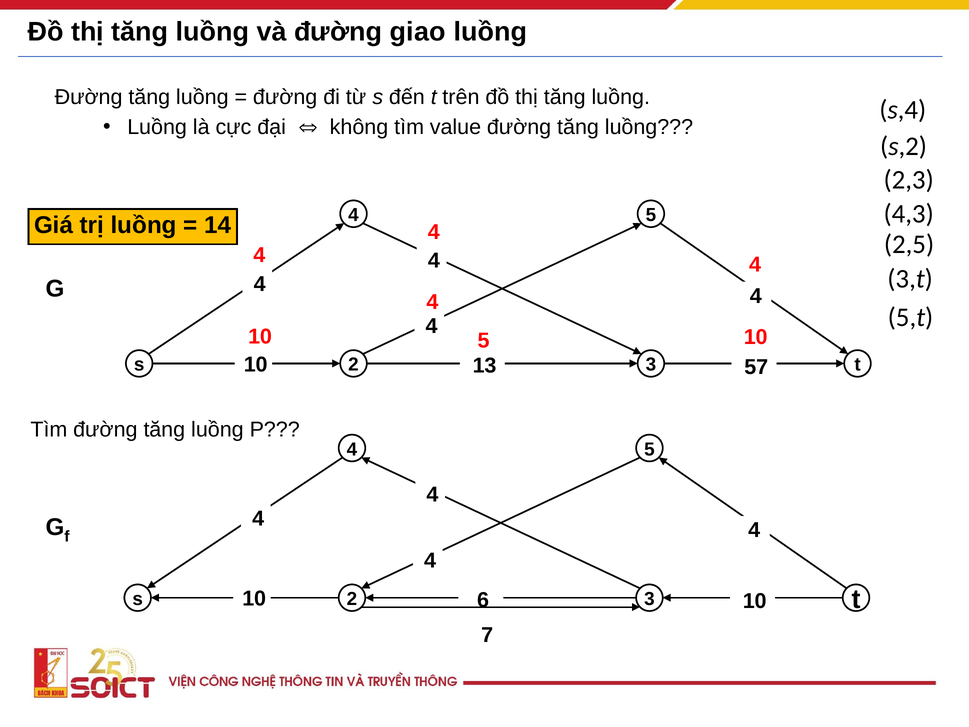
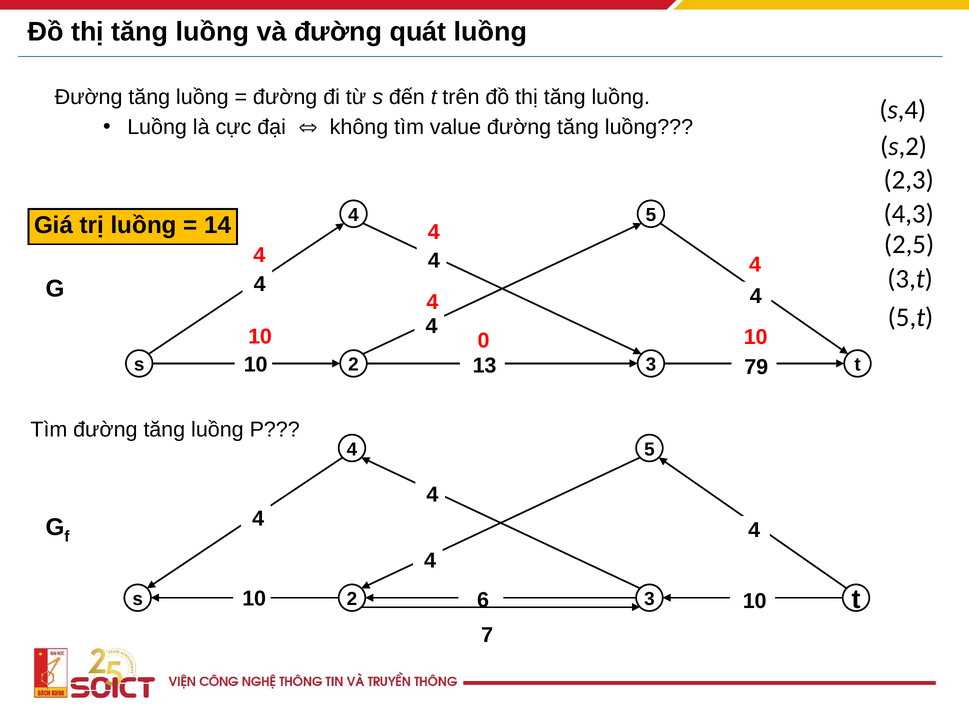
giao: giao -> quát
10 5: 5 -> 0
57: 57 -> 79
